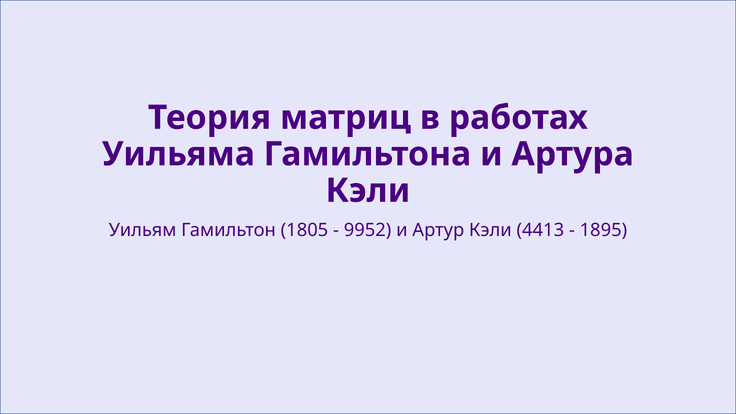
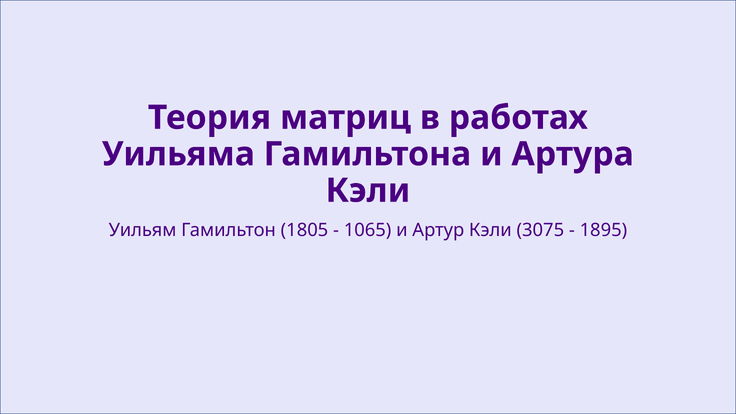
9952: 9952 -> 1065
4413: 4413 -> 3075
